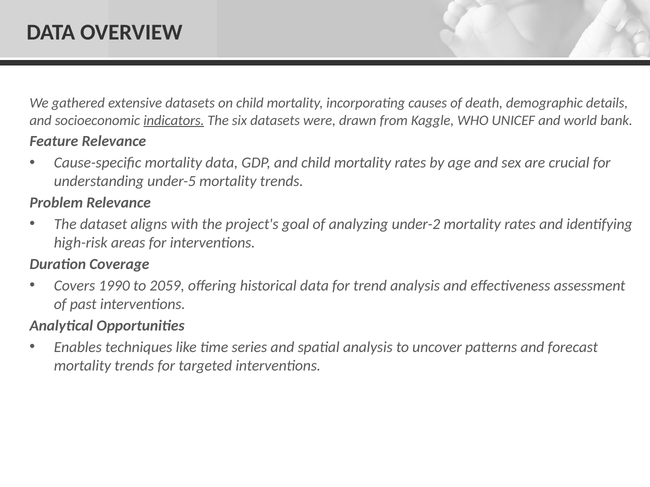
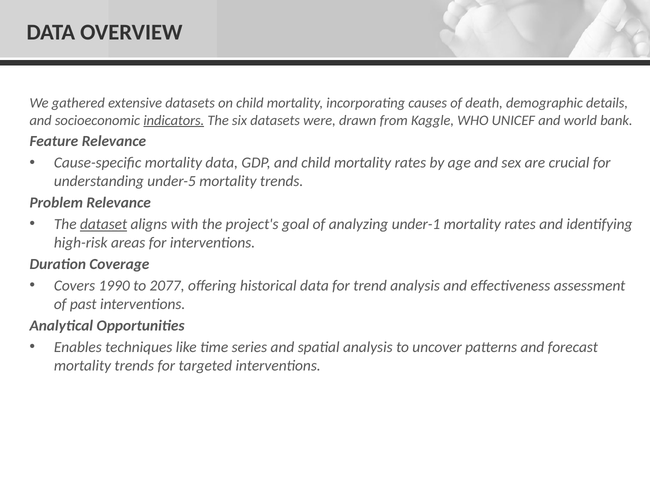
dataset underline: none -> present
under-2: under-2 -> under-1
2059: 2059 -> 2077
